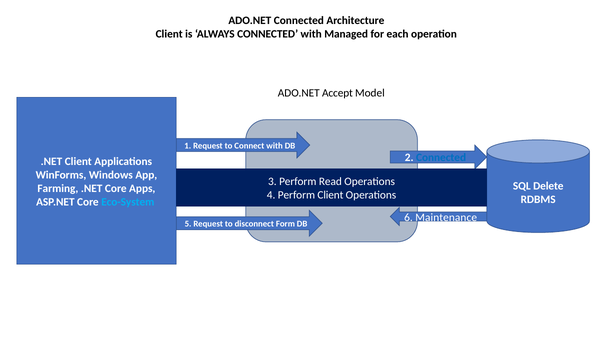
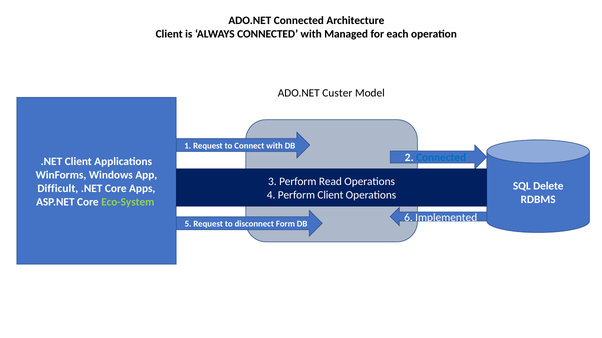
Accept: Accept -> Custer
Farming: Farming -> Difficult
Eco-System colour: light blue -> light green
Maintenance: Maintenance -> Implemented
